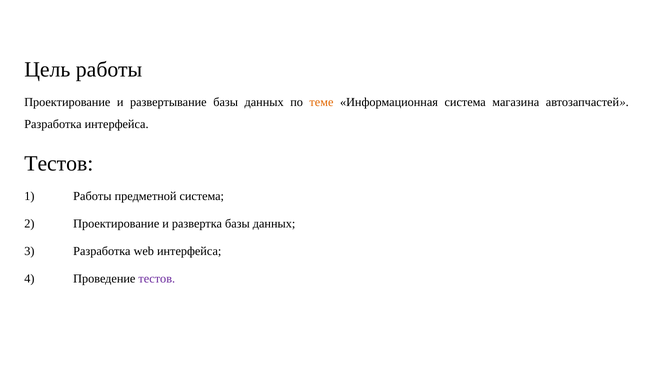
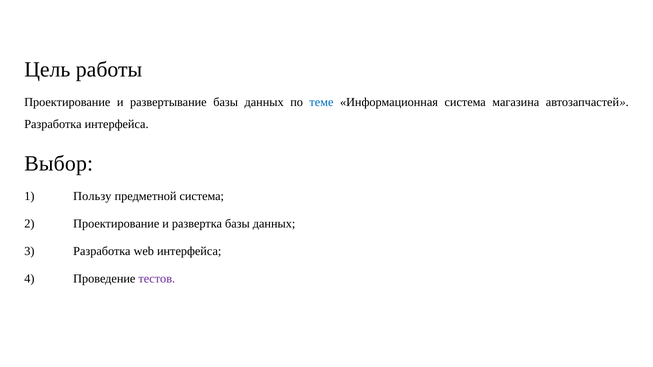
теме colour: orange -> blue
Тестов at (59, 164): Тестов -> Выбор
1 Работы: Работы -> Пользу
